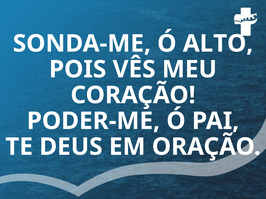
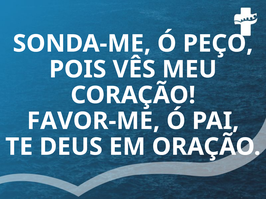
ALTO: ALTO -> PEÇO
PODER-ME: PODER-ME -> FAVOR-ME
